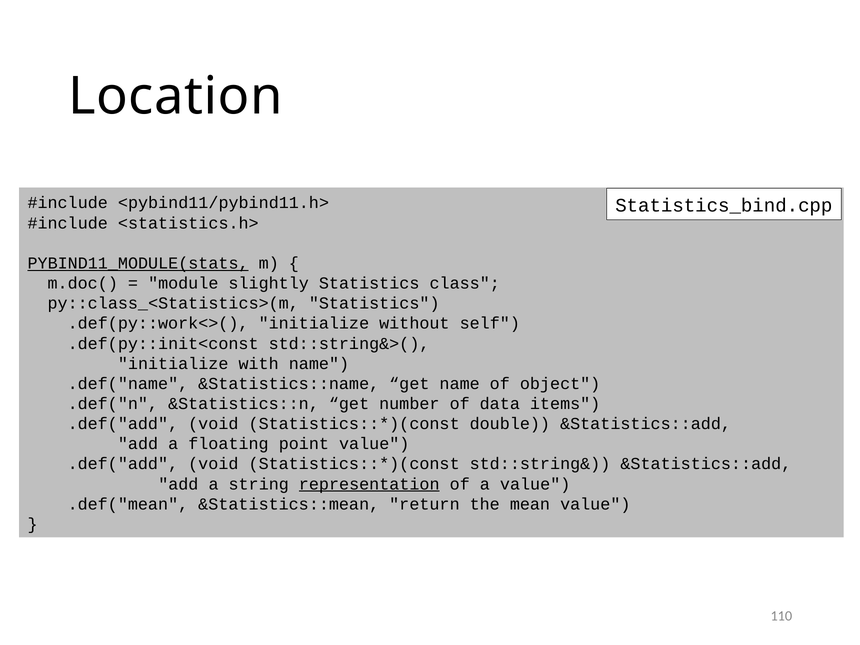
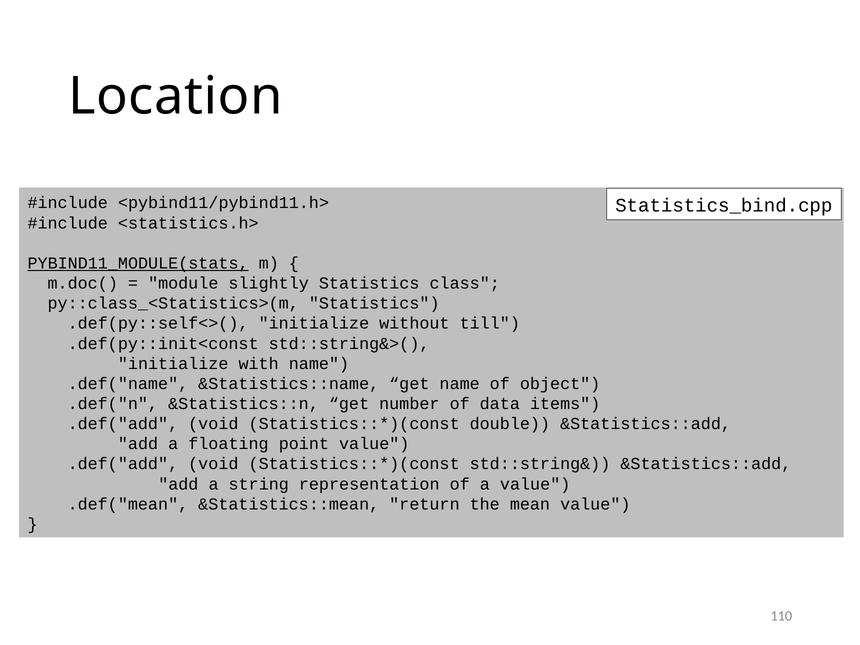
.def(py::work<>(: .def(py::work<>( -> .def(py::self<>(
self: self -> till
representation underline: present -> none
